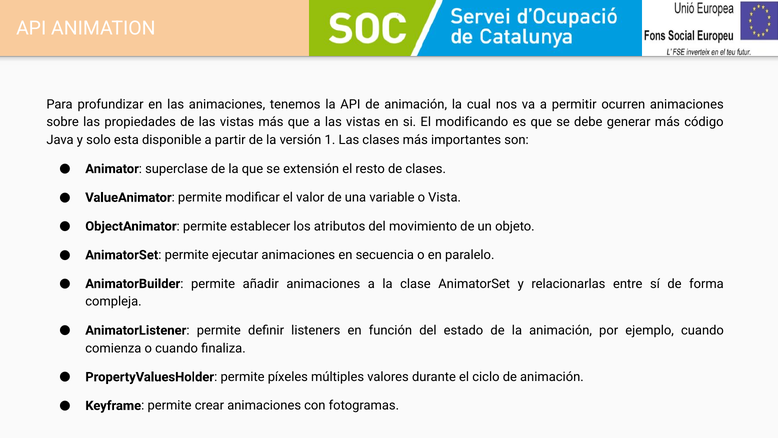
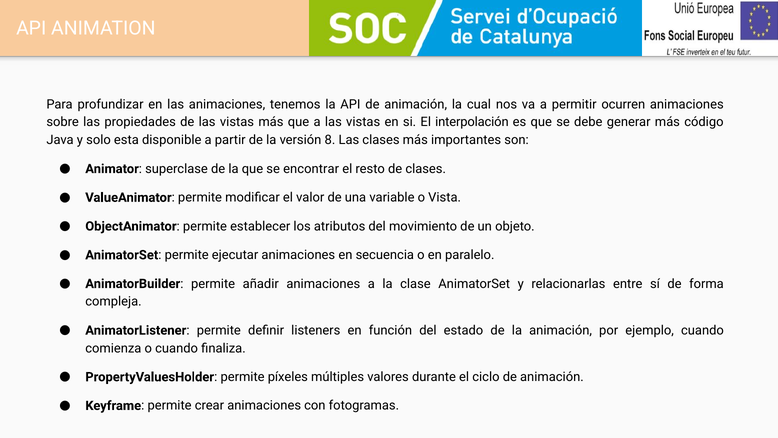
modificando: modificando -> interpolación
1: 1 -> 8
extensión: extensión -> encontrar
